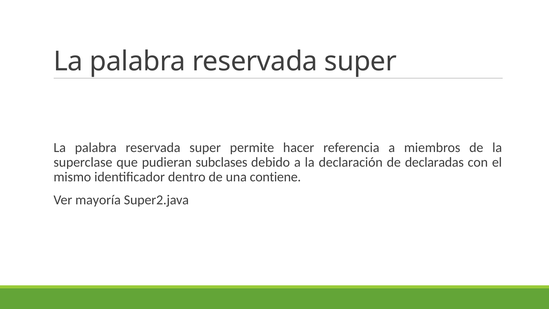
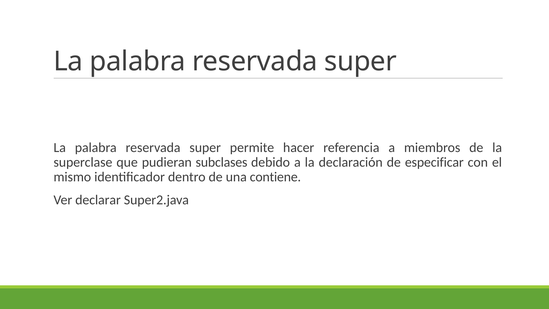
declaradas: declaradas -> especificar
mayoría: mayoría -> declarar
